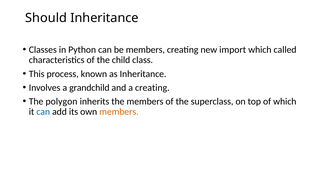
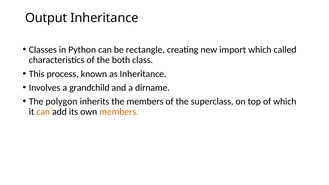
Should: Should -> Output
be members: members -> rectangle
child: child -> both
a creating: creating -> dirname
can at (43, 112) colour: blue -> orange
